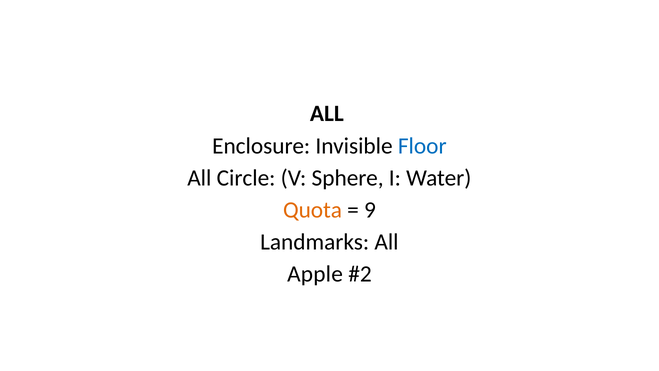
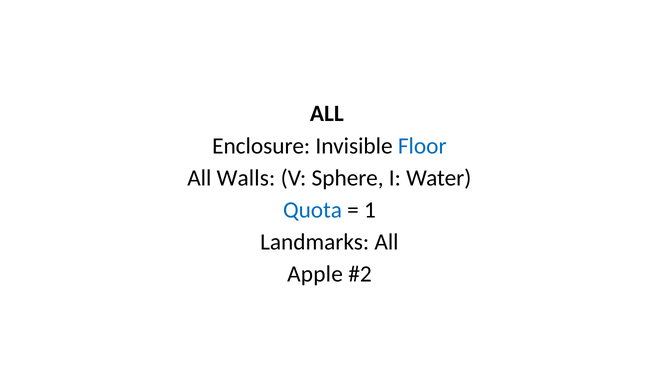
Circle: Circle -> Walls
Quota colour: orange -> blue
9: 9 -> 1
